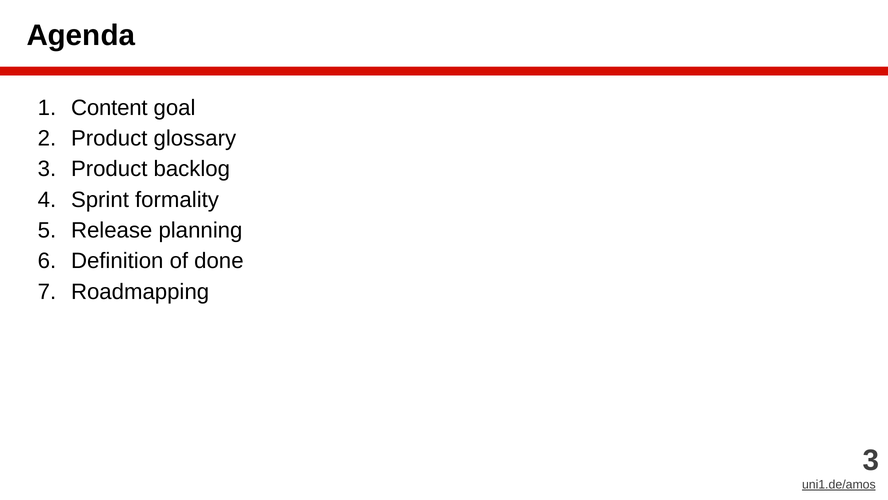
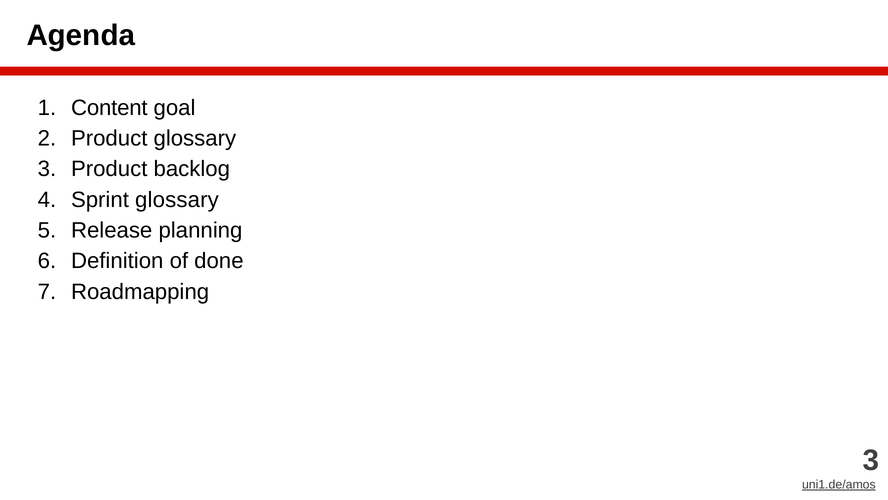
Sprint formality: formality -> glossary
